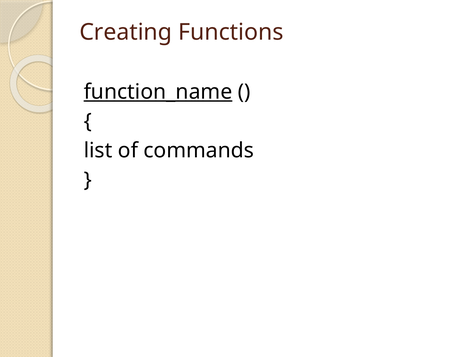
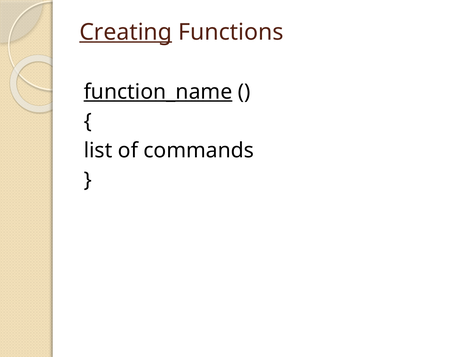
Creating underline: none -> present
